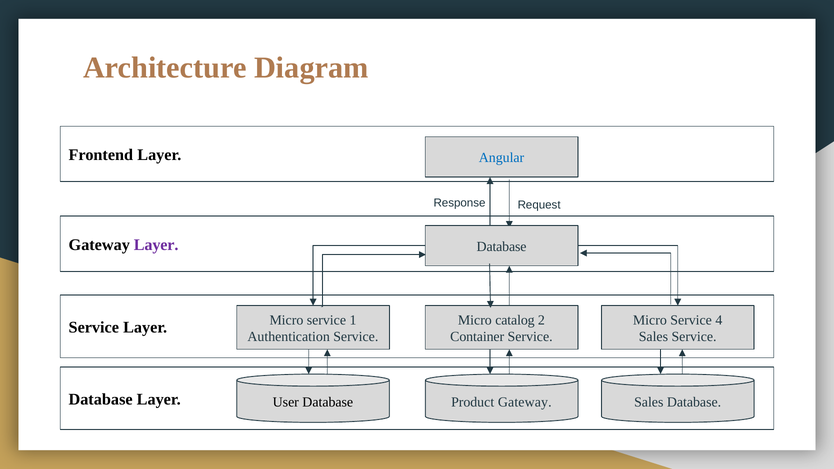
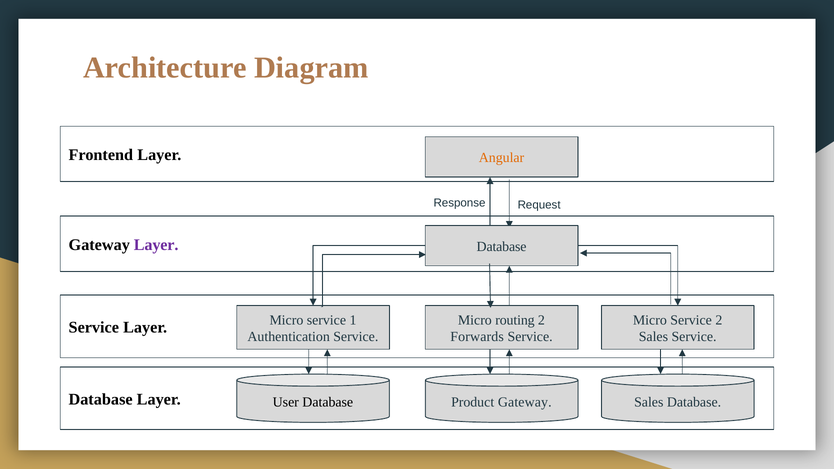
Angular colour: blue -> orange
catalog: catalog -> routing
Service 4: 4 -> 2
Container: Container -> Forwards
